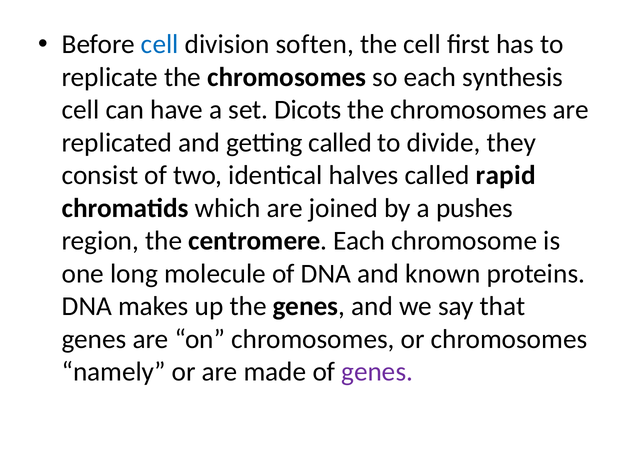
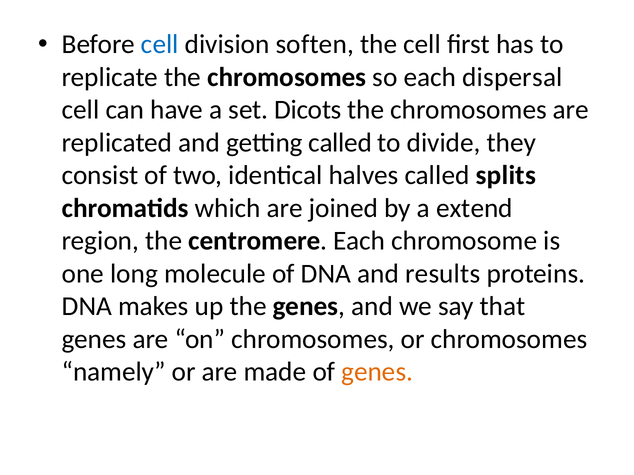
synthesis: synthesis -> dispersal
rapid: rapid -> splits
pushes: pushes -> extend
known: known -> results
genes at (377, 372) colour: purple -> orange
